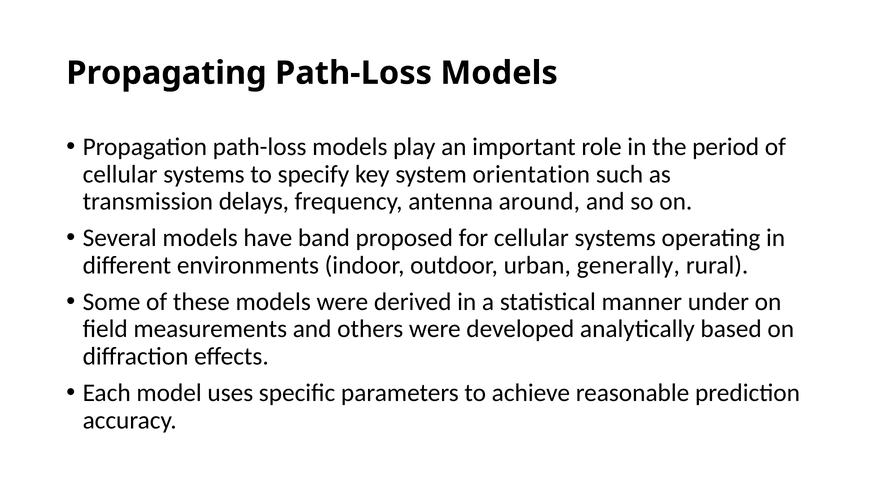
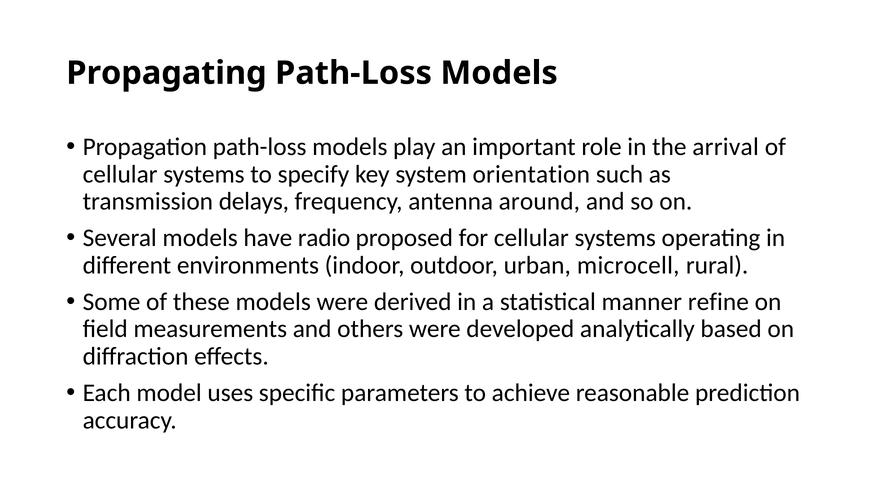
period: period -> arrival
band: band -> radio
generally: generally -> microcell
under: under -> refine
